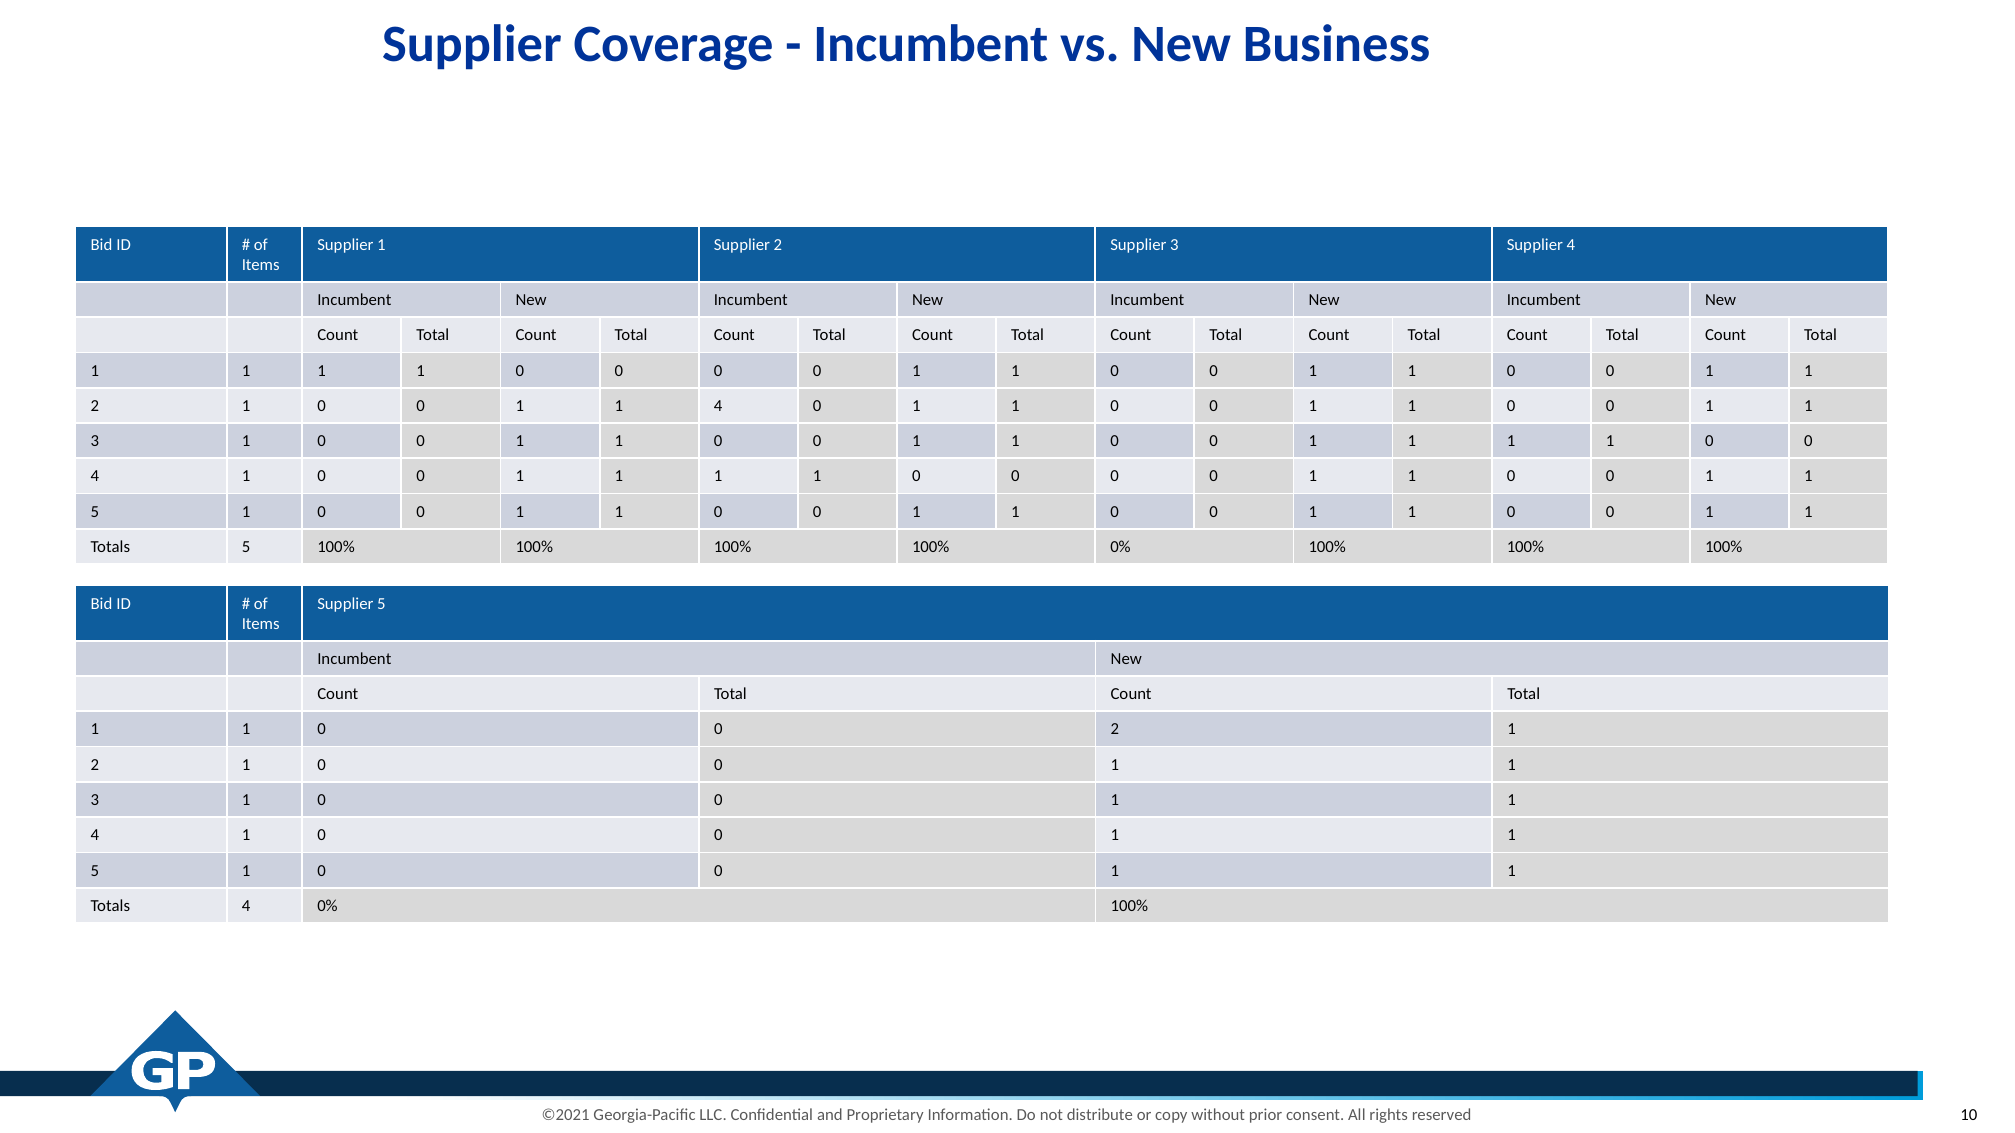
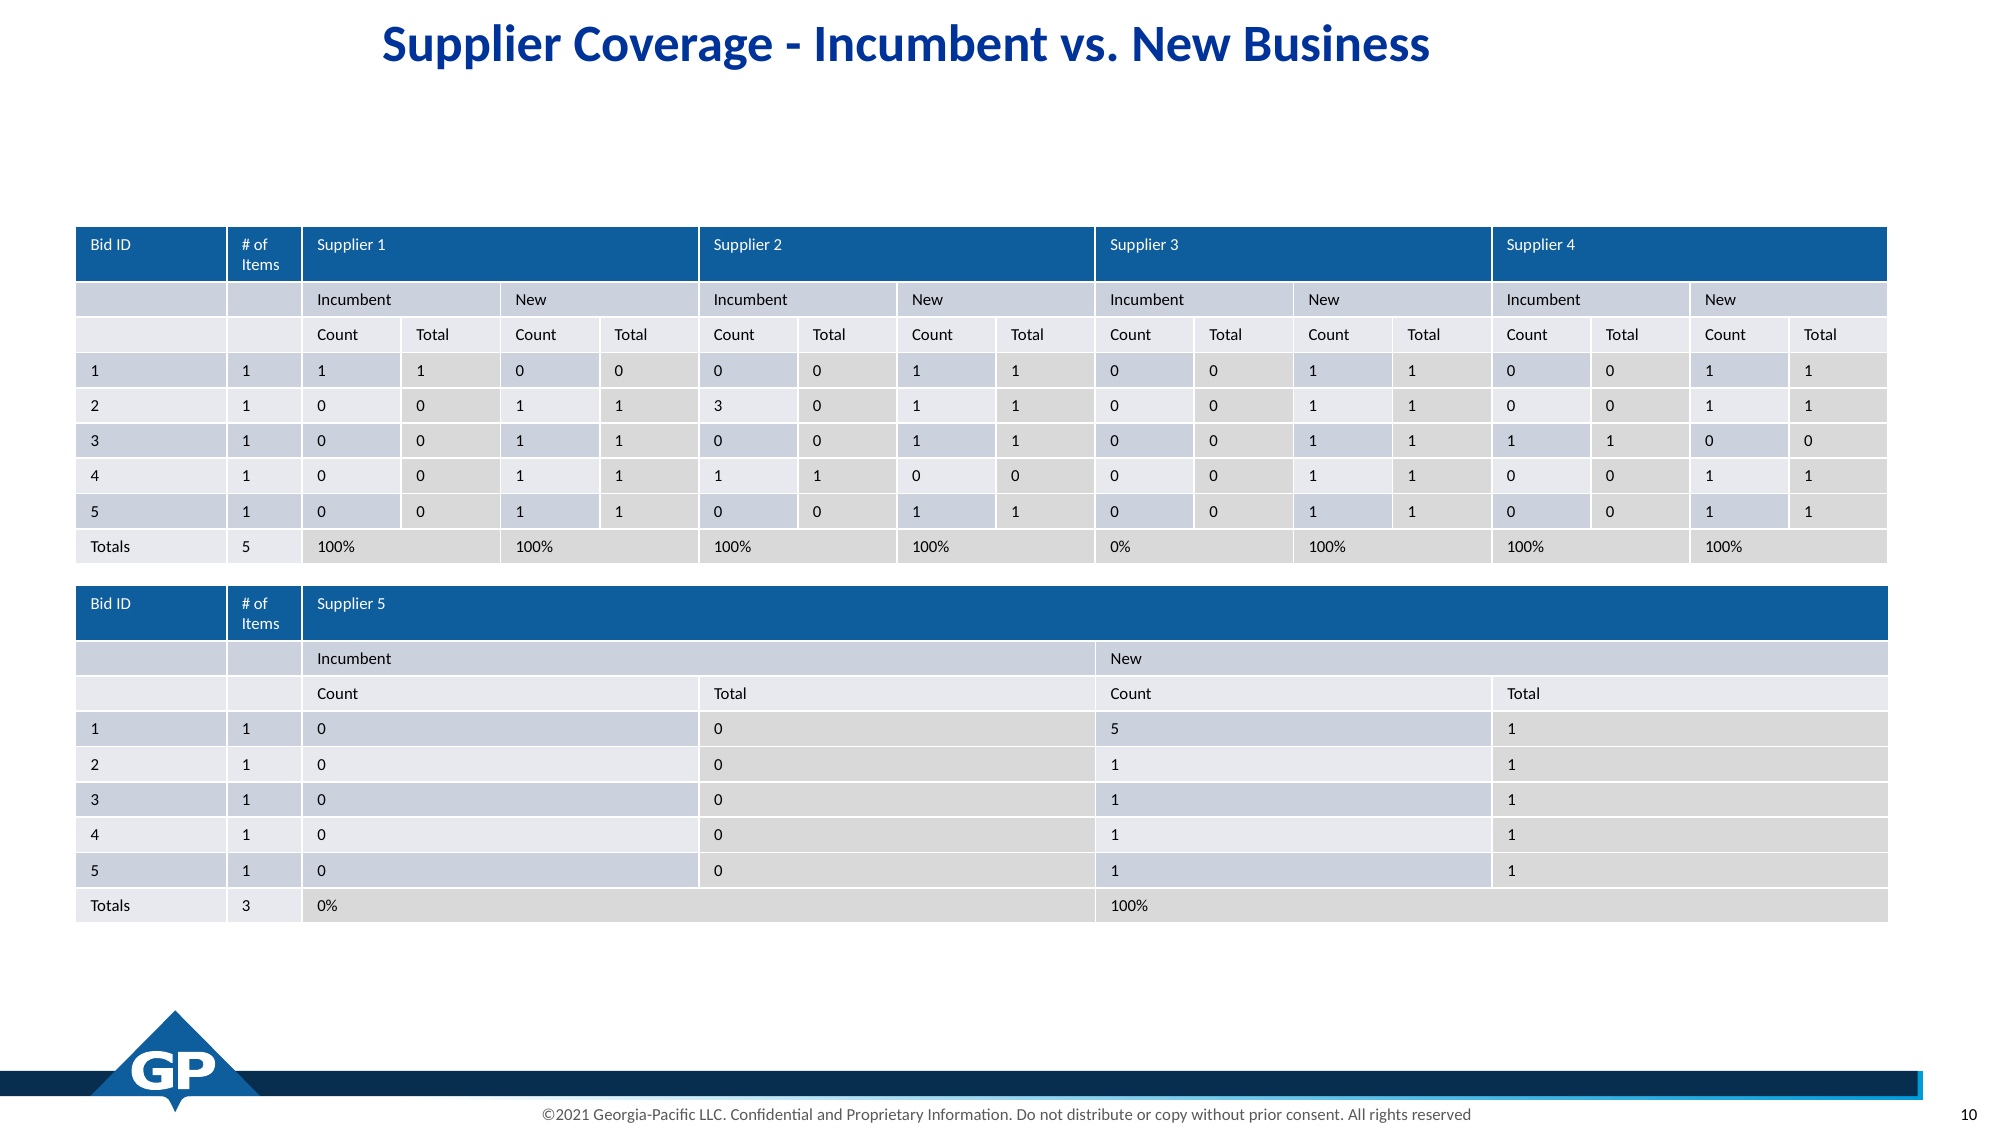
4 at (718, 406): 4 -> 3
0 2: 2 -> 5
Totals 4: 4 -> 3
